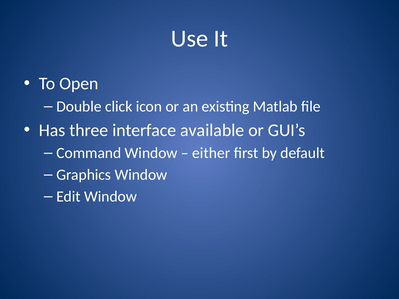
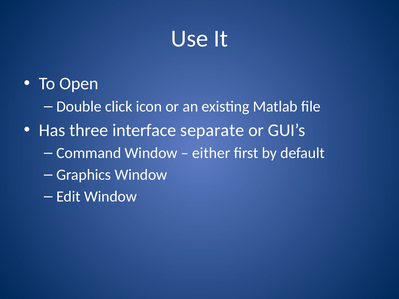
available: available -> separate
